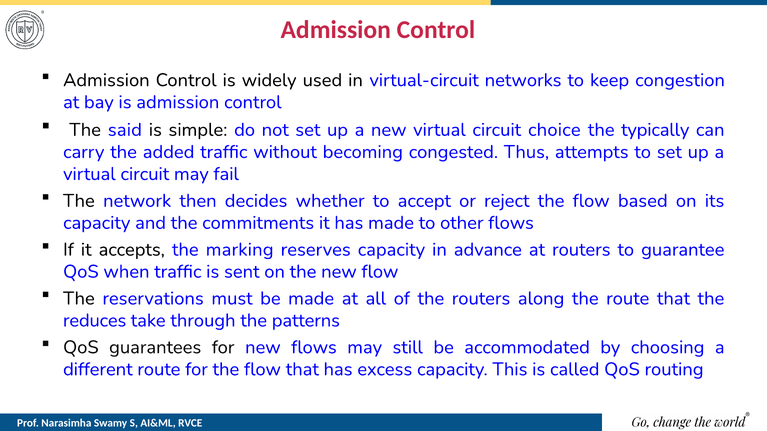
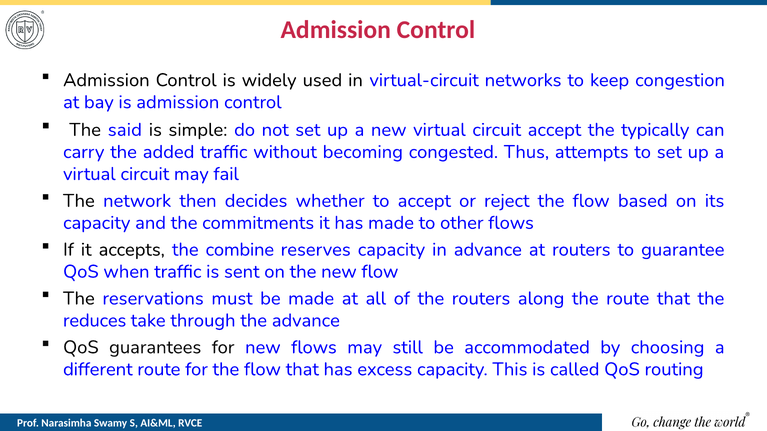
circuit choice: choice -> accept
marking: marking -> combine
the patterns: patterns -> advance
